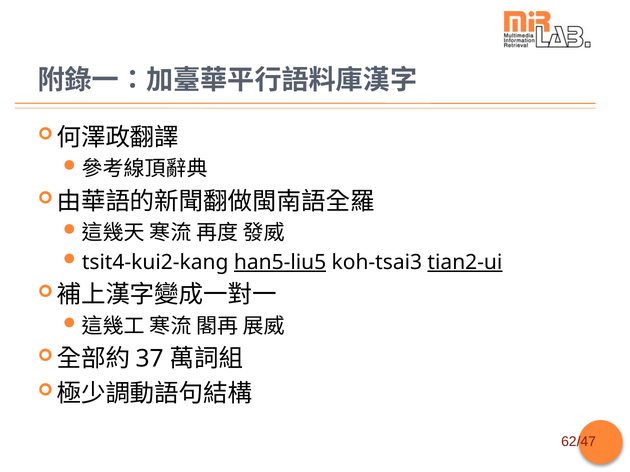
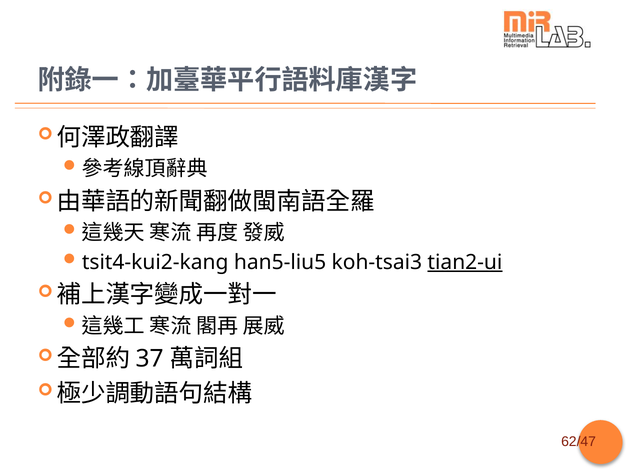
han5-liu5 underline: present -> none
